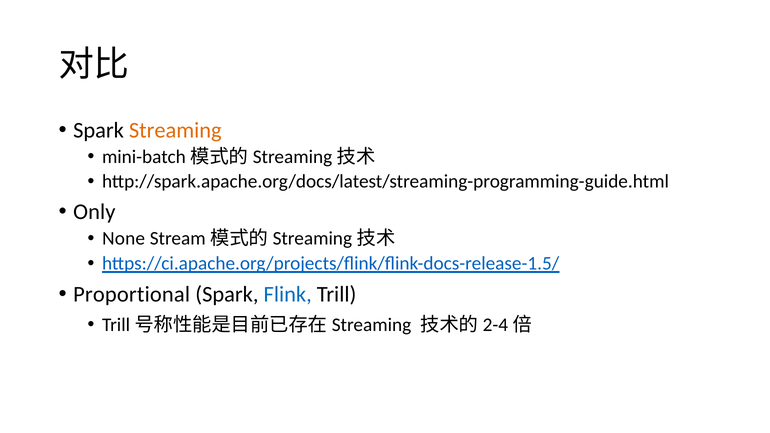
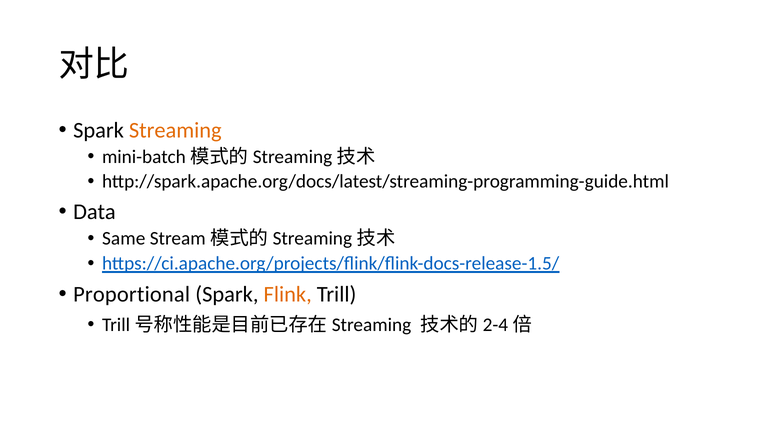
Only: Only -> Data
None: None -> Same
Flink colour: blue -> orange
